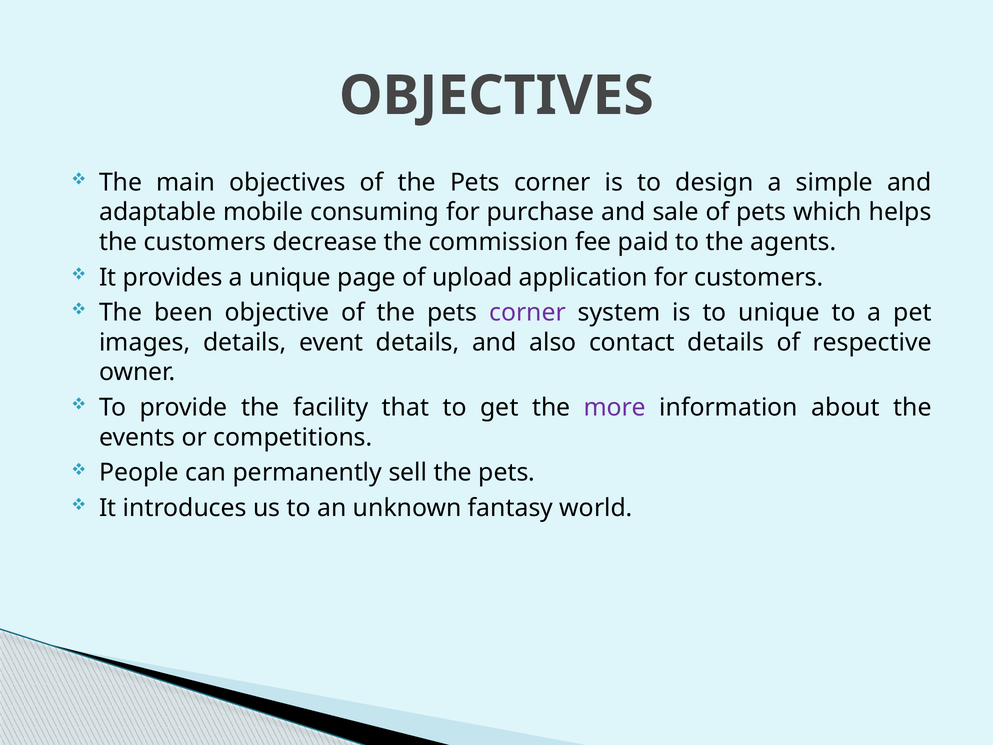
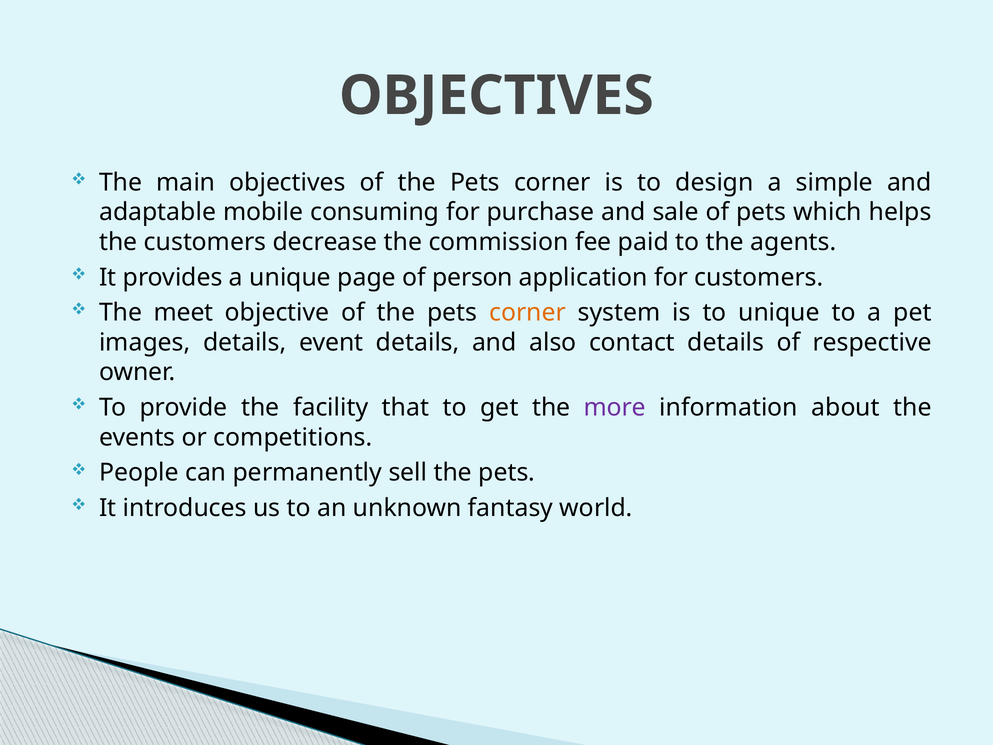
upload: upload -> person
been: been -> meet
corner at (528, 313) colour: purple -> orange
